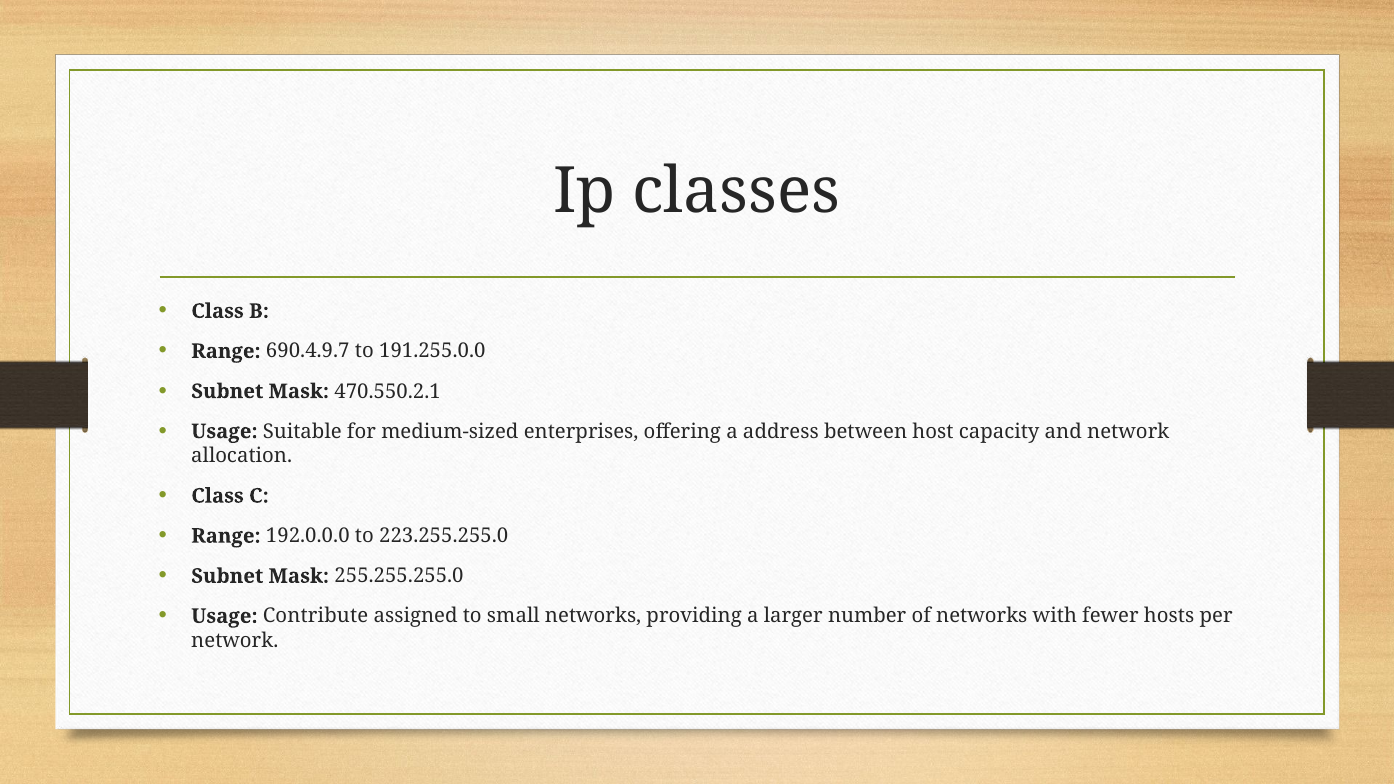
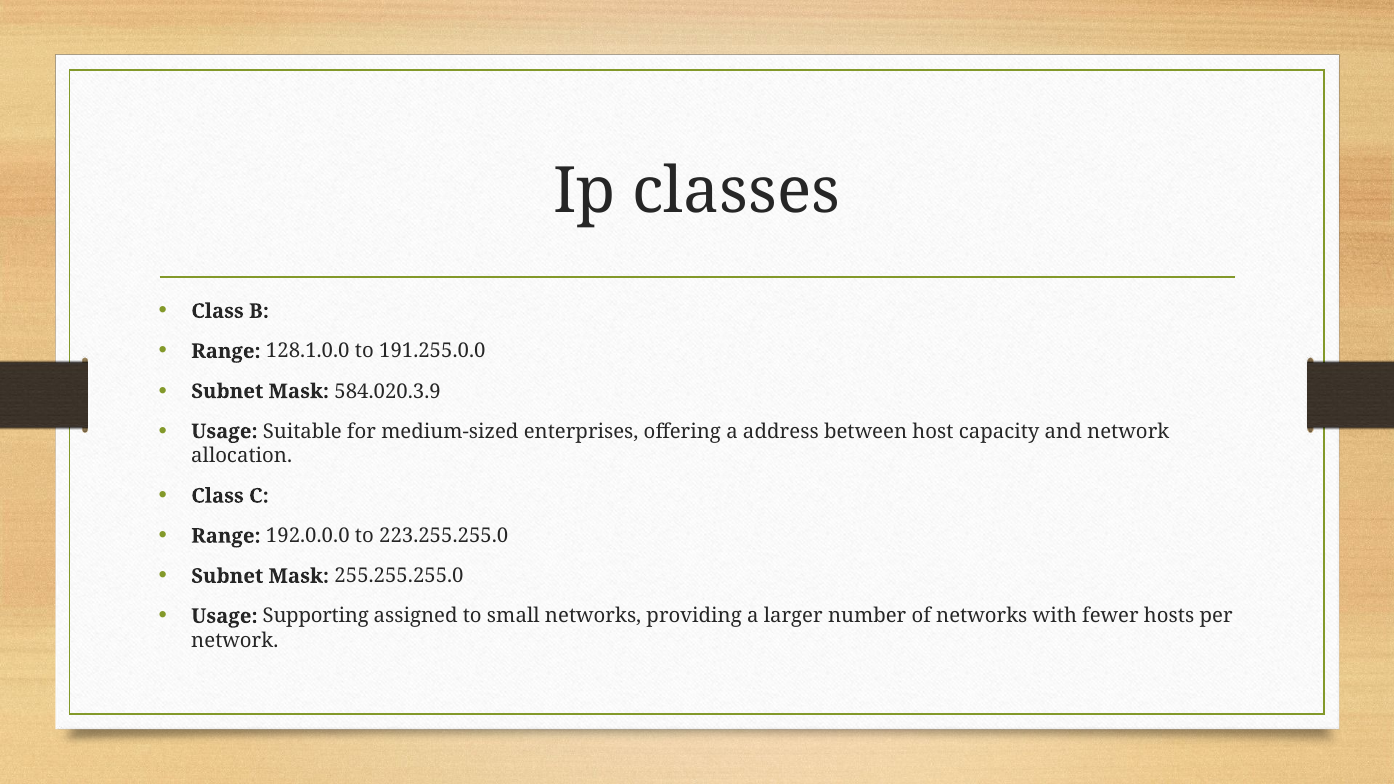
690.4.9.7: 690.4.9.7 -> 128.1.0.0
470.550.2.1: 470.550.2.1 -> 584.020.3.9
Contribute: Contribute -> Supporting
